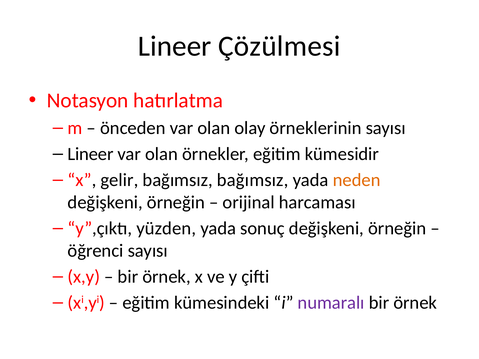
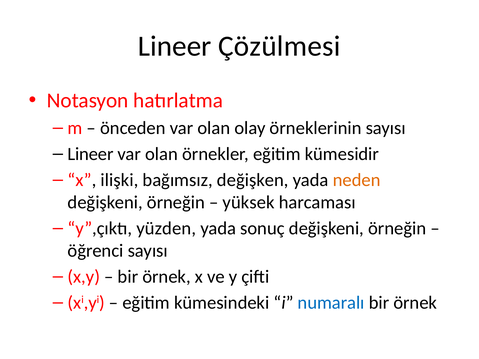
gelir: gelir -> ilişki
bağımsız bağımsız: bağımsız -> değişken
orijinal: orijinal -> yüksek
numaralı colour: purple -> blue
